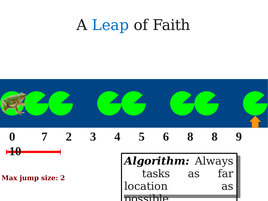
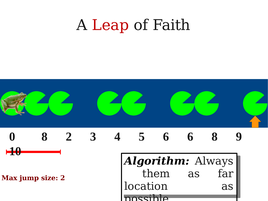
Leap colour: blue -> red
0 7: 7 -> 8
6 8: 8 -> 6
tasks: tasks -> them
